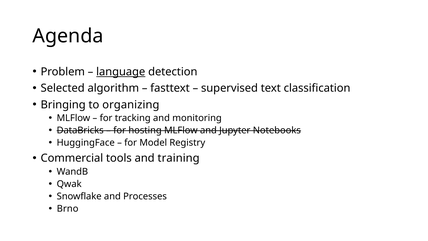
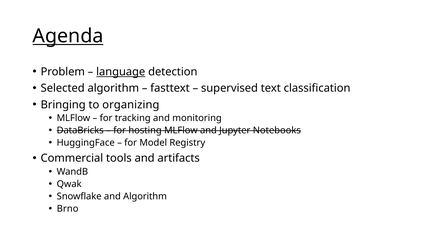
Agenda underline: none -> present
training: training -> artifacts
and Processes: Processes -> Algorithm
